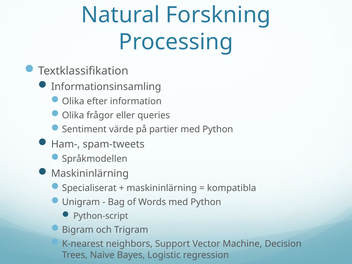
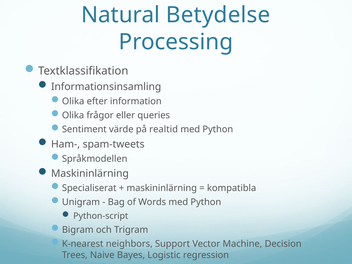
Forskning: Forskning -> Betydelse
partier: partier -> realtid
